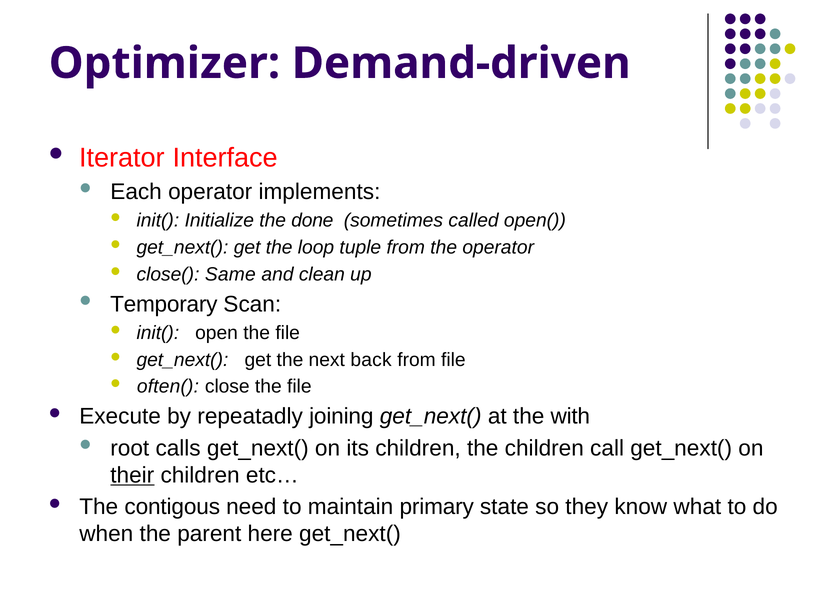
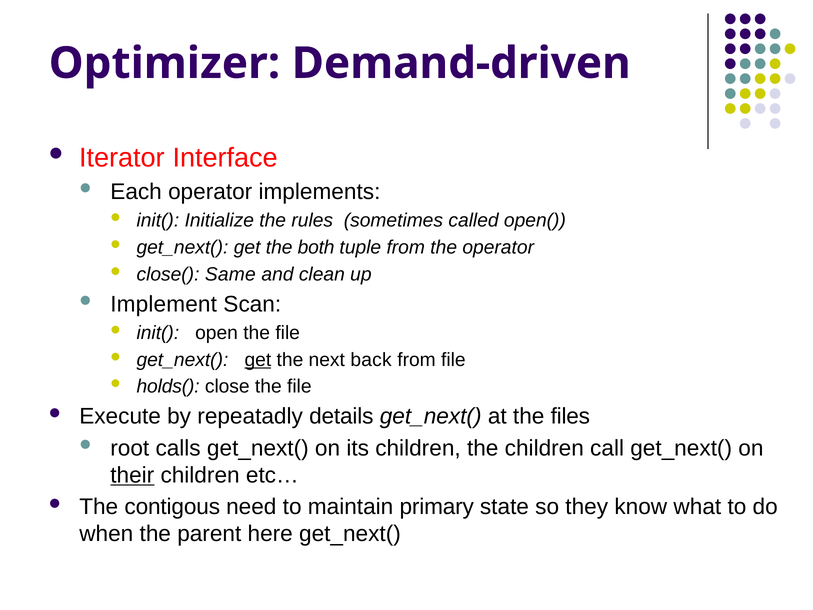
done: done -> rules
loop: loop -> both
Temporary: Temporary -> Implement
get at (258, 360) underline: none -> present
often(: often( -> holds(
joining: joining -> details
with: with -> files
